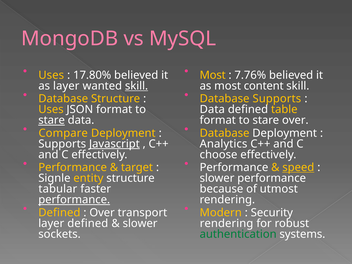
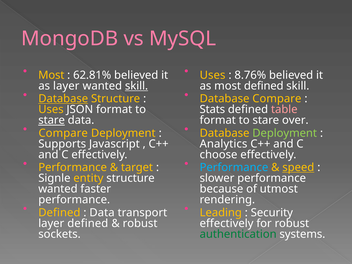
Uses at (51, 75): Uses -> Most
17.80%: 17.80% -> 62.81%
Most at (213, 75): Most -> Uses
7.76%: 7.76% -> 8.76%
most content: content -> defined
Database at (63, 99) underline: none -> present
Database Supports: Supports -> Compare
Data at (212, 109): Data -> Stats
table colour: yellow -> pink
Deployment at (285, 133) colour: white -> light green
Javascript underline: present -> none
Performance at (234, 167) colour: white -> light blue
tabular at (58, 189): tabular -> wanted
performance at (74, 200) underline: present -> none
Over at (102, 213): Over -> Data
Modern: Modern -> Leading
slower at (140, 223): slower -> robust
rendering at (227, 223): rendering -> effectively
